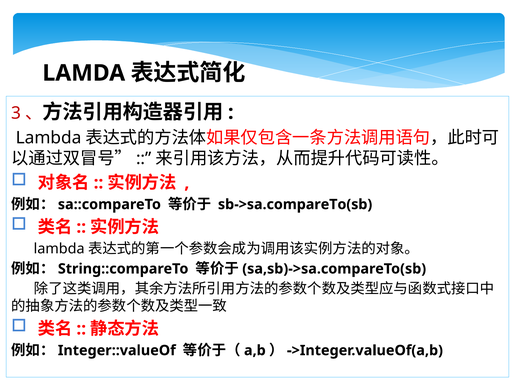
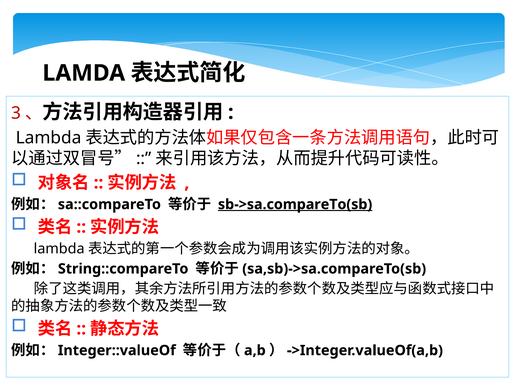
sb->sa.compareTo(sb underline: none -> present
